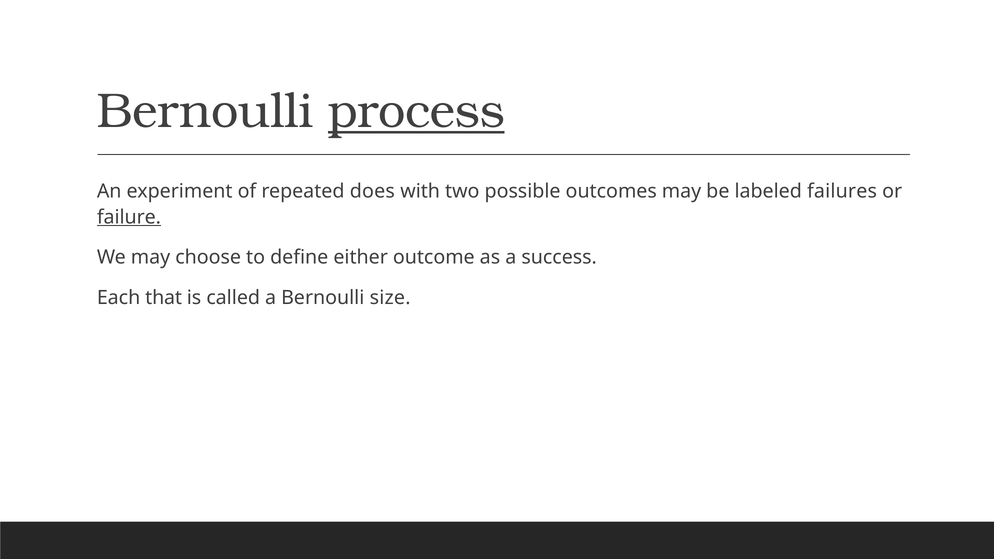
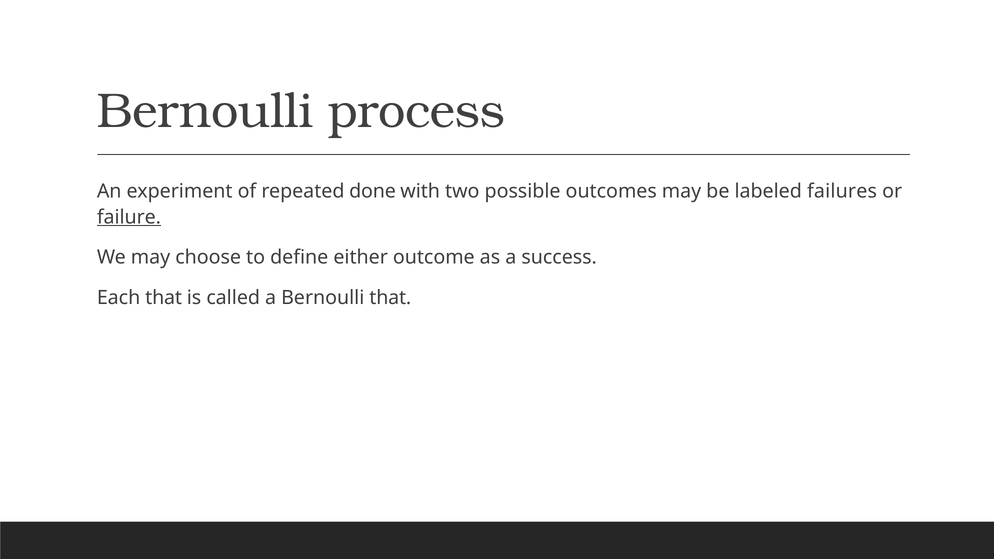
process underline: present -> none
does: does -> done
Bernoulli size: size -> that
